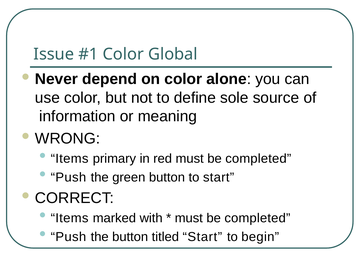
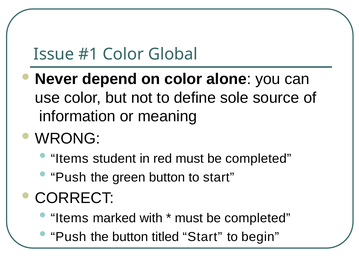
primary: primary -> student
